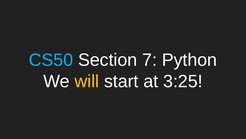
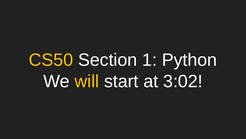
CS50 colour: light blue -> yellow
7: 7 -> 1
3:25: 3:25 -> 3:02
